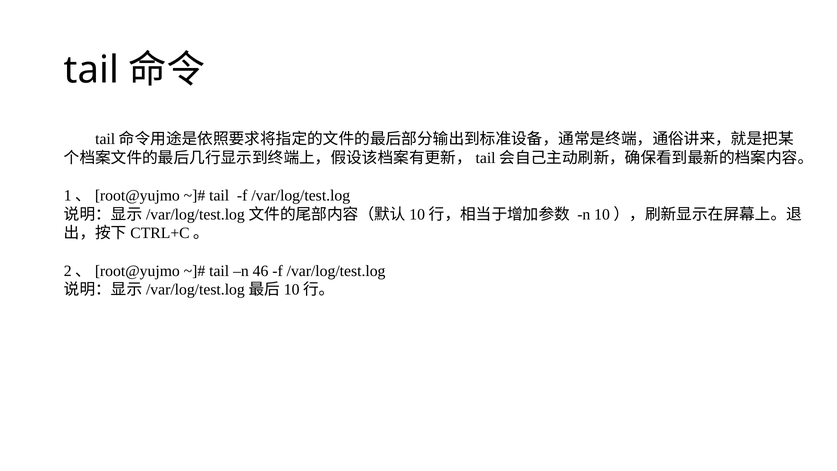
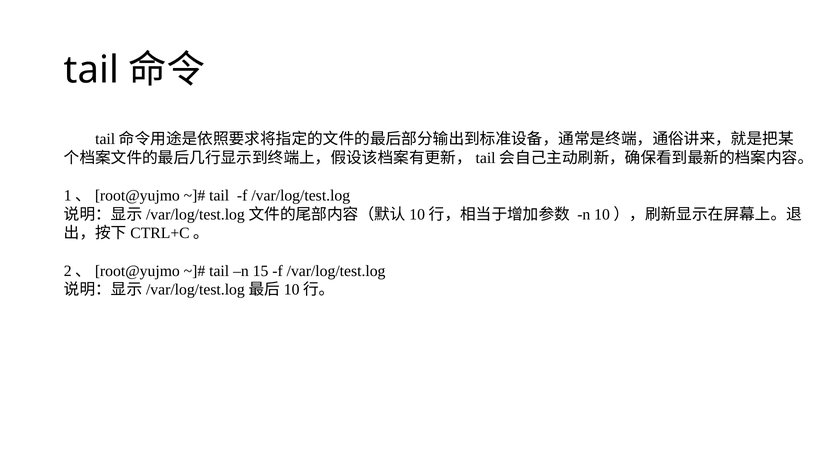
46: 46 -> 15
